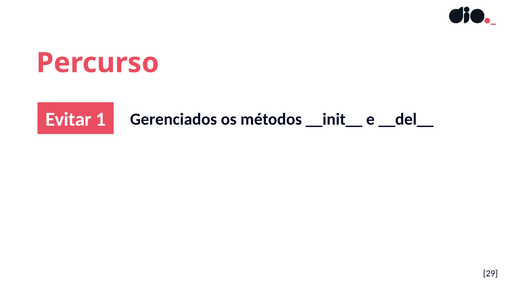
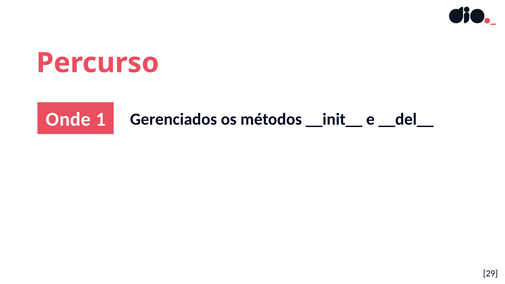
Evitar: Evitar -> Onde
